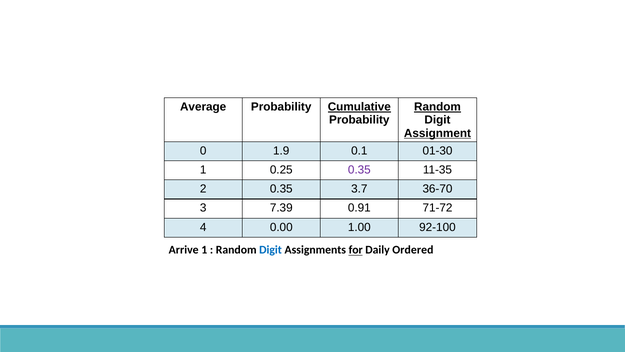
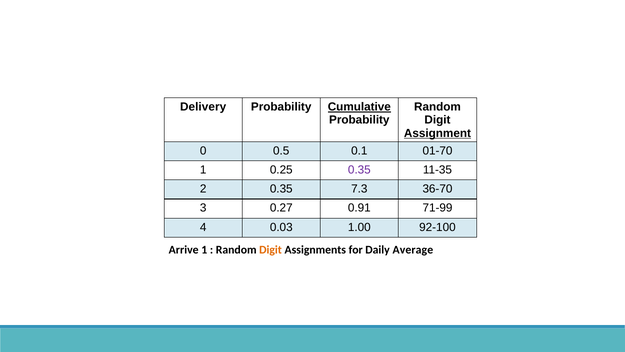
Average: Average -> Delivery
Random at (437, 107) underline: present -> none
1.9: 1.9 -> 0.5
01-30: 01-30 -> 01-70
3.7: 3.7 -> 7.3
7.39: 7.39 -> 0.27
71-72: 71-72 -> 71-99
0.00: 0.00 -> 0.03
Digit at (271, 250) colour: blue -> orange
for underline: present -> none
Ordered: Ordered -> Average
